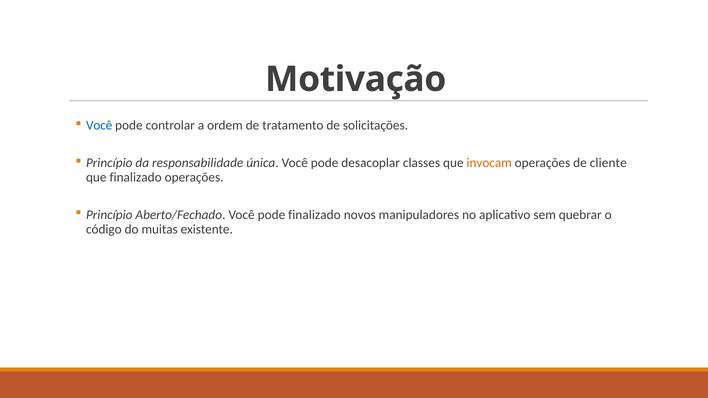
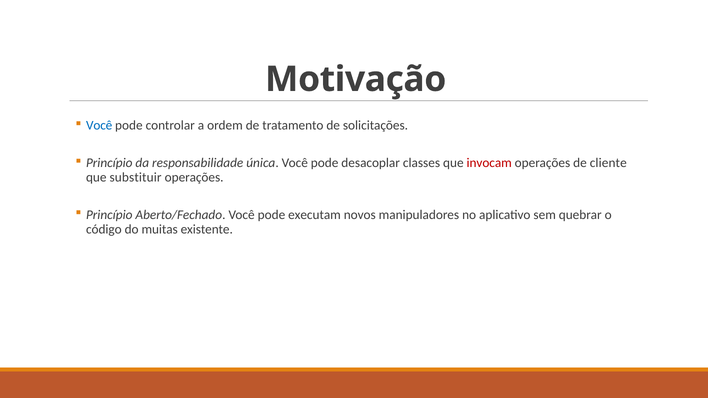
invocam colour: orange -> red
que finalizado: finalizado -> substituir
pode finalizado: finalizado -> executam
